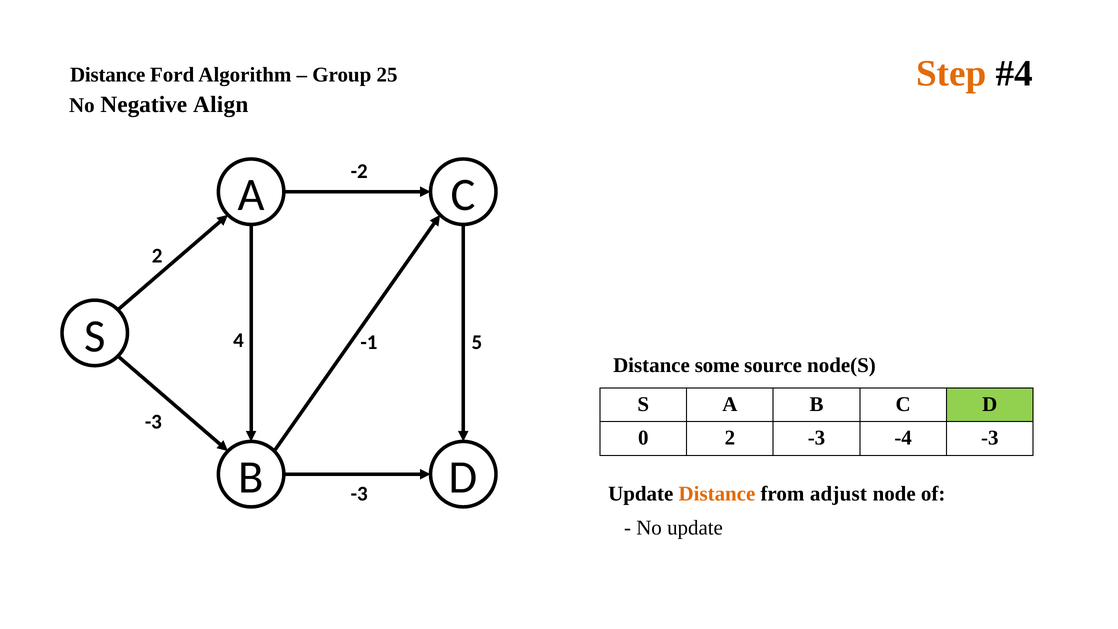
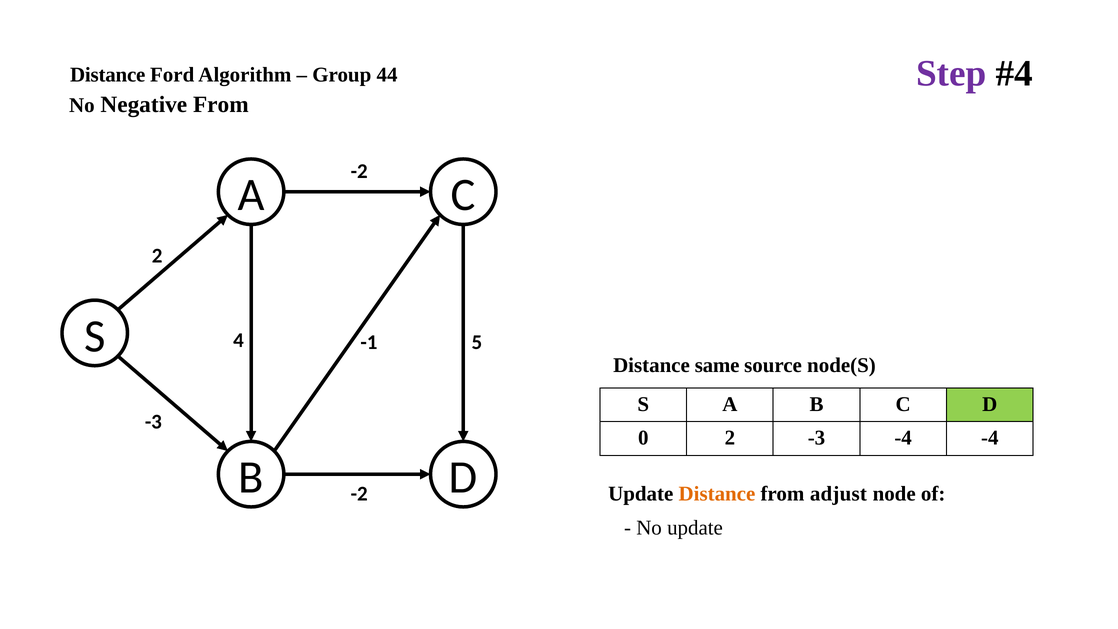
Step colour: orange -> purple
25: 25 -> 44
Negative Align: Align -> From
some: some -> same
-4 -3: -3 -> -4
-3 at (359, 494): -3 -> -2
